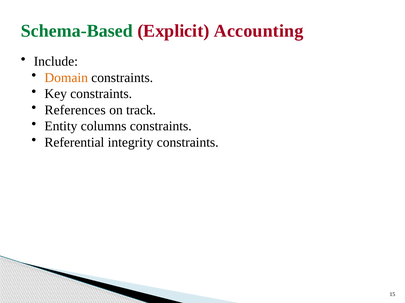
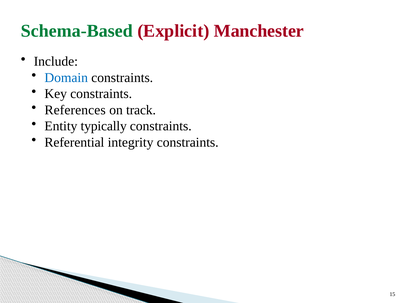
Accounting: Accounting -> Manchester
Domain colour: orange -> blue
columns: columns -> typically
